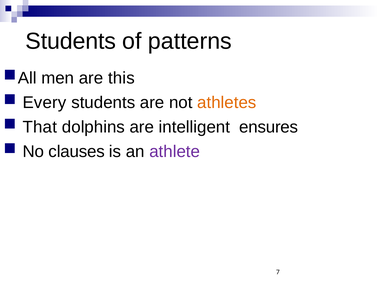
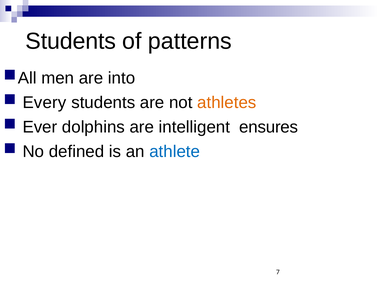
this: this -> into
That: That -> Ever
clauses: clauses -> defined
athlete colour: purple -> blue
